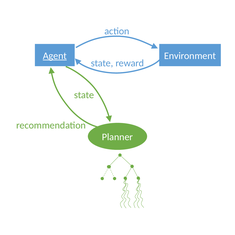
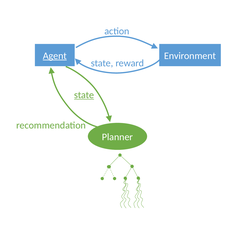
state at (84, 95) underline: none -> present
